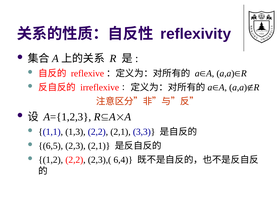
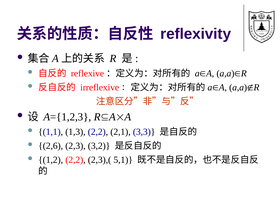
6,5: 6,5 -> 2,6
2,3 2,1: 2,1 -> 3,2
6,4: 6,4 -> 5,1
